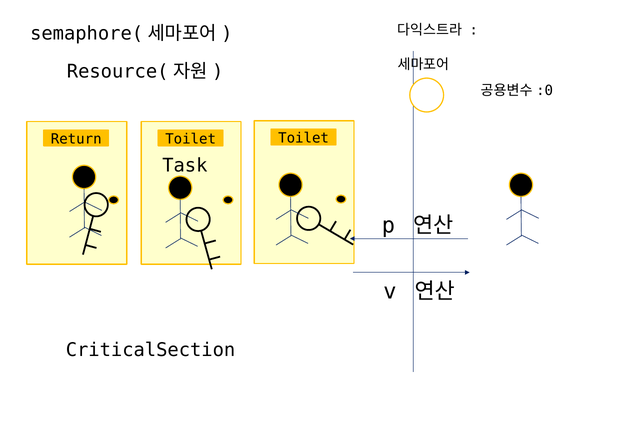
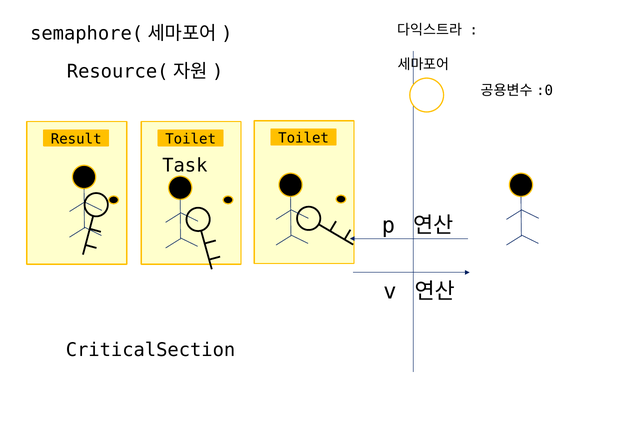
Return: Return -> Result
